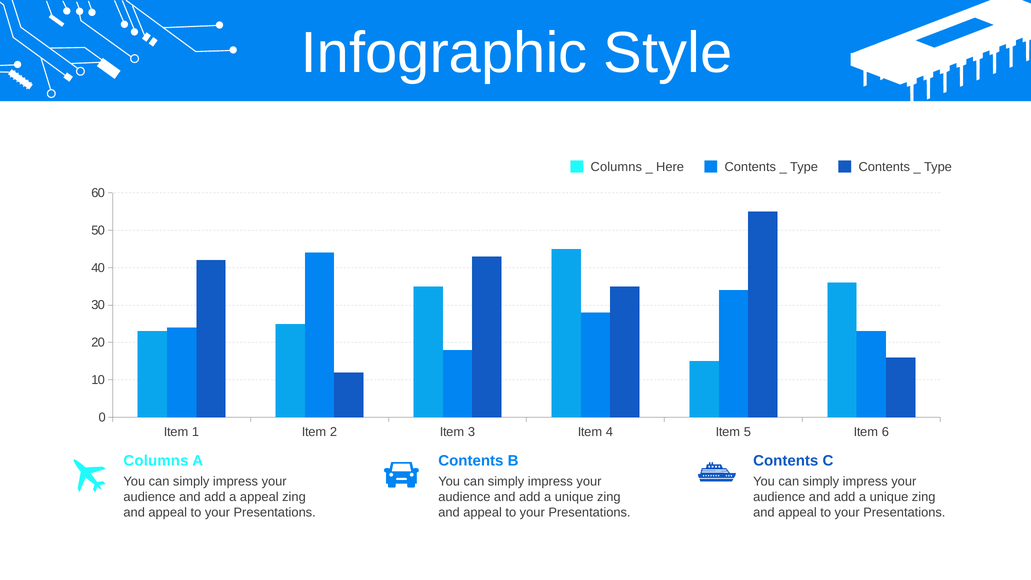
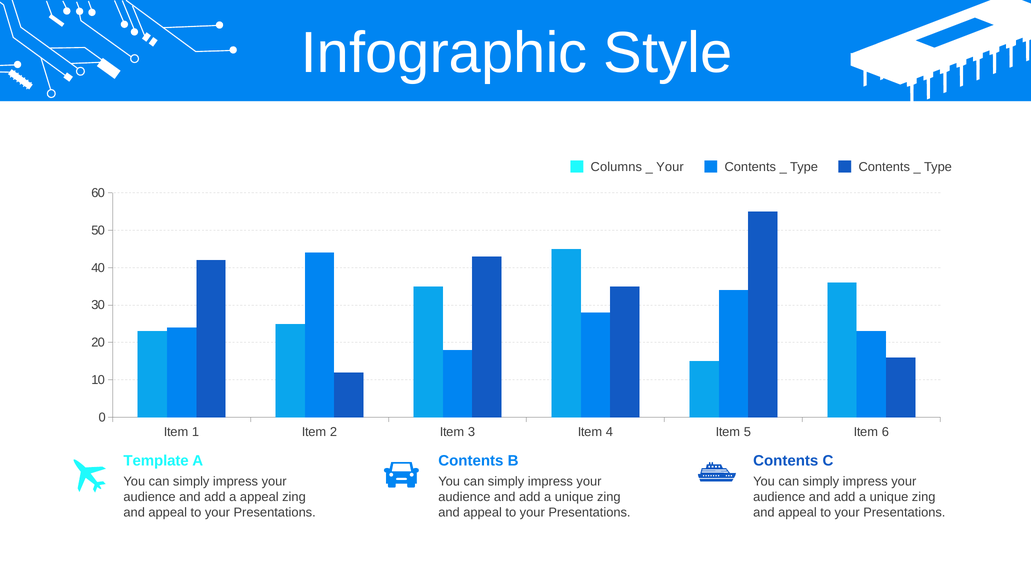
Here at (670, 167): Here -> Your
Columns at (156, 461): Columns -> Template
